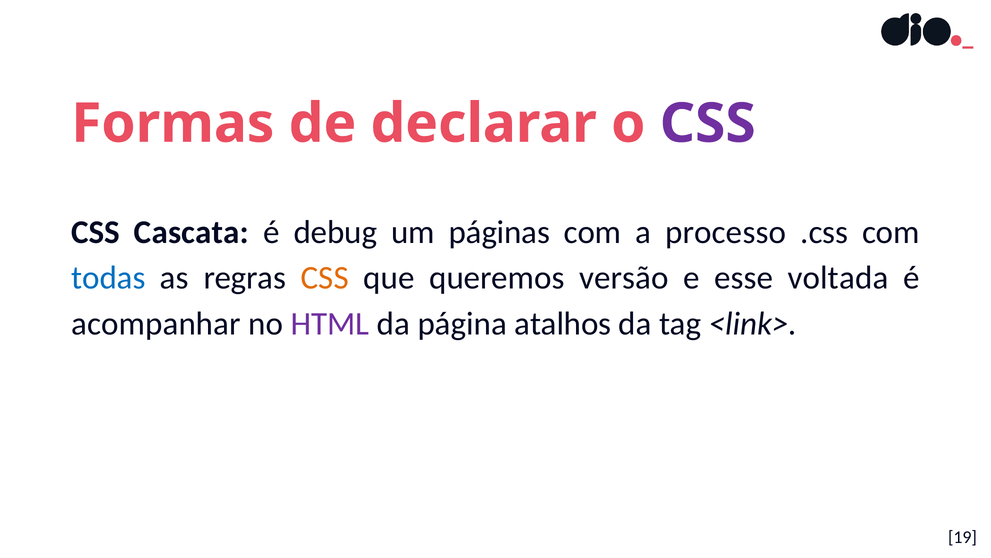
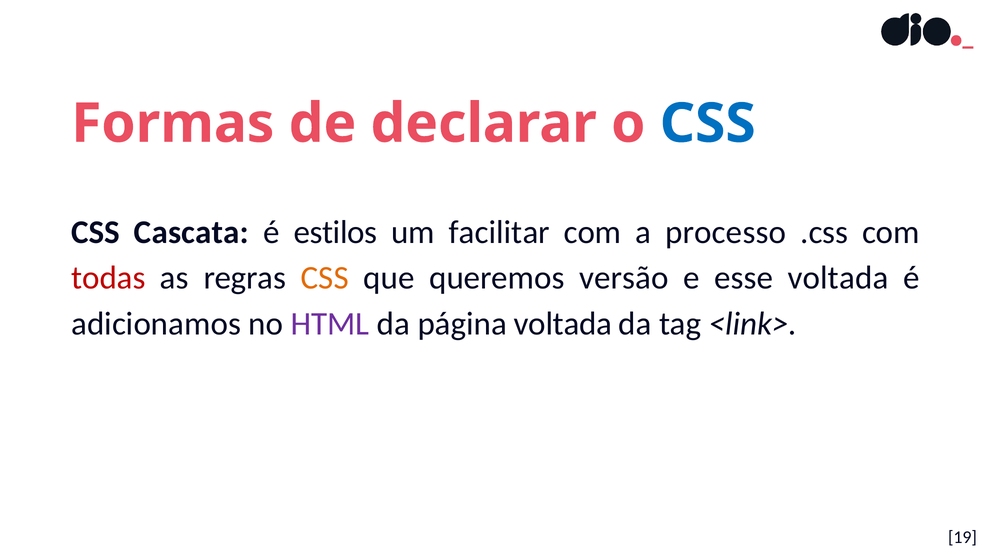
CSS at (708, 123) colour: purple -> blue
debug: debug -> estilos
páginas: páginas -> facilitar
todas colour: blue -> red
acompanhar: acompanhar -> adicionamos
página atalhos: atalhos -> voltada
